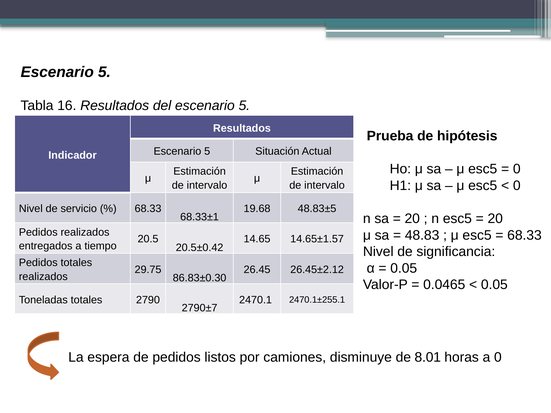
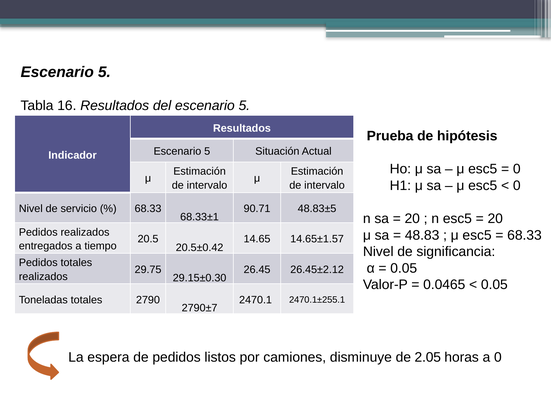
19.68: 19.68 -> 90.71
86.83±0.30: 86.83±0.30 -> 29.15±0.30
8.01: 8.01 -> 2.05
